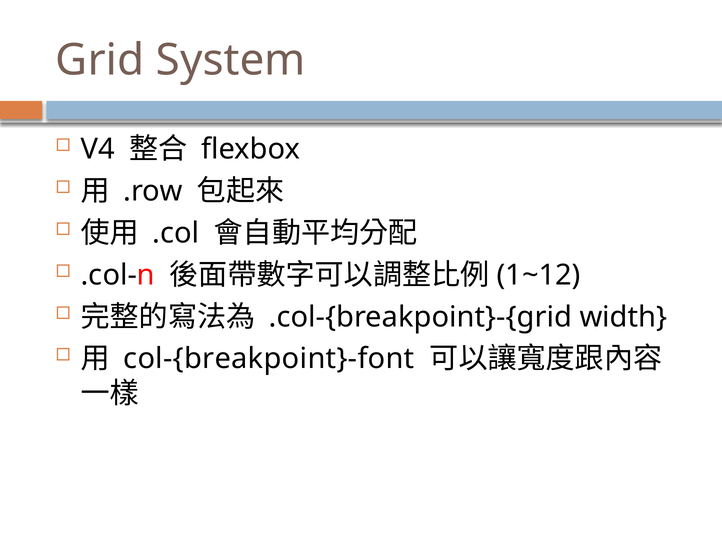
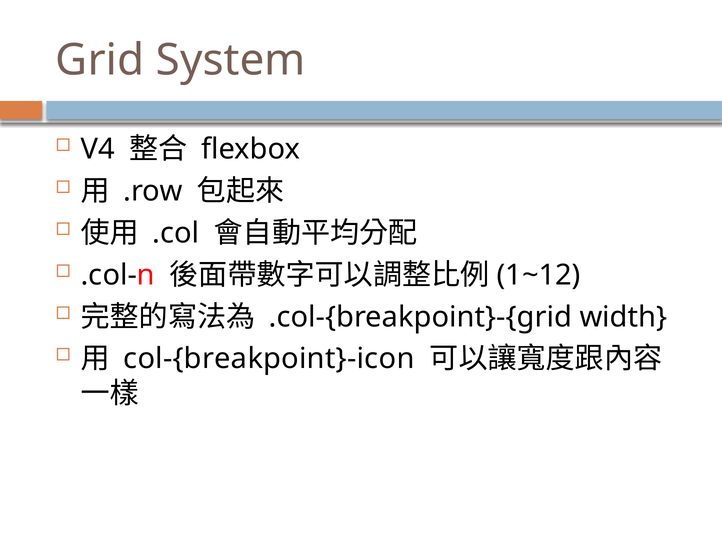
col-{breakpoint}-font: col-{breakpoint}-font -> col-{breakpoint}-icon
